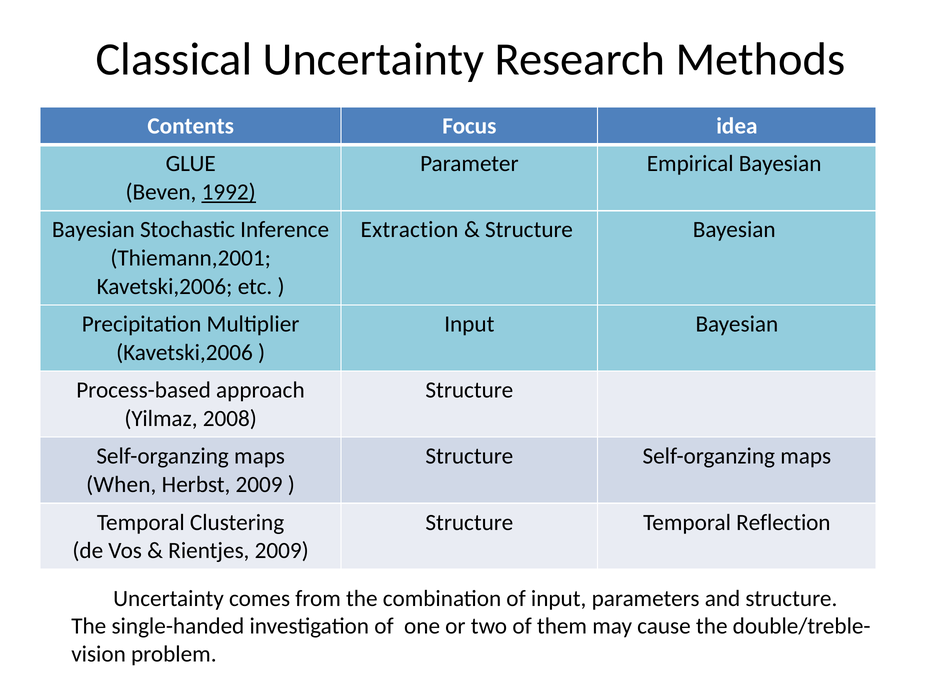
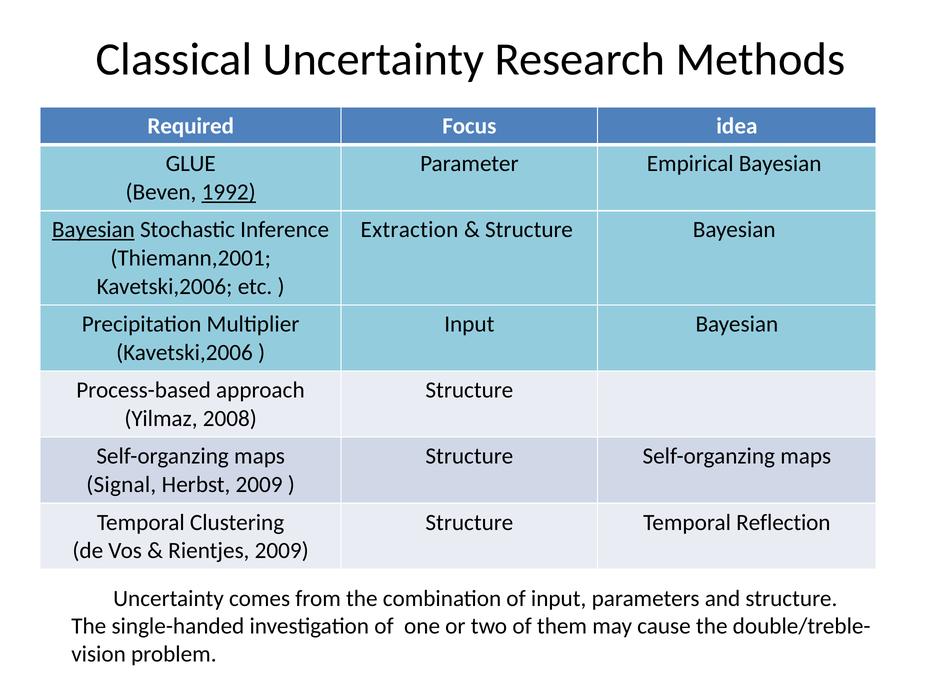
Contents: Contents -> Required
Bayesian at (93, 230) underline: none -> present
When: When -> Signal
